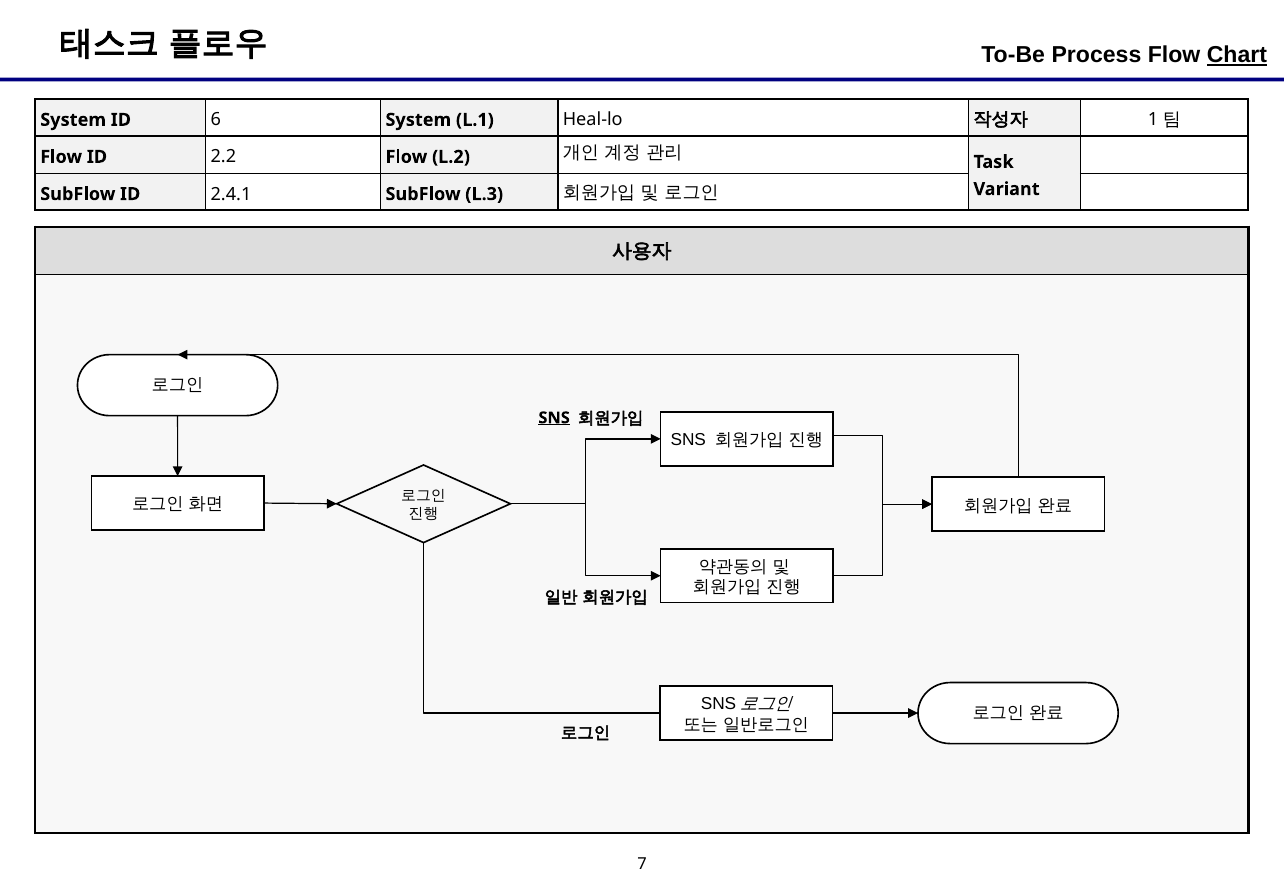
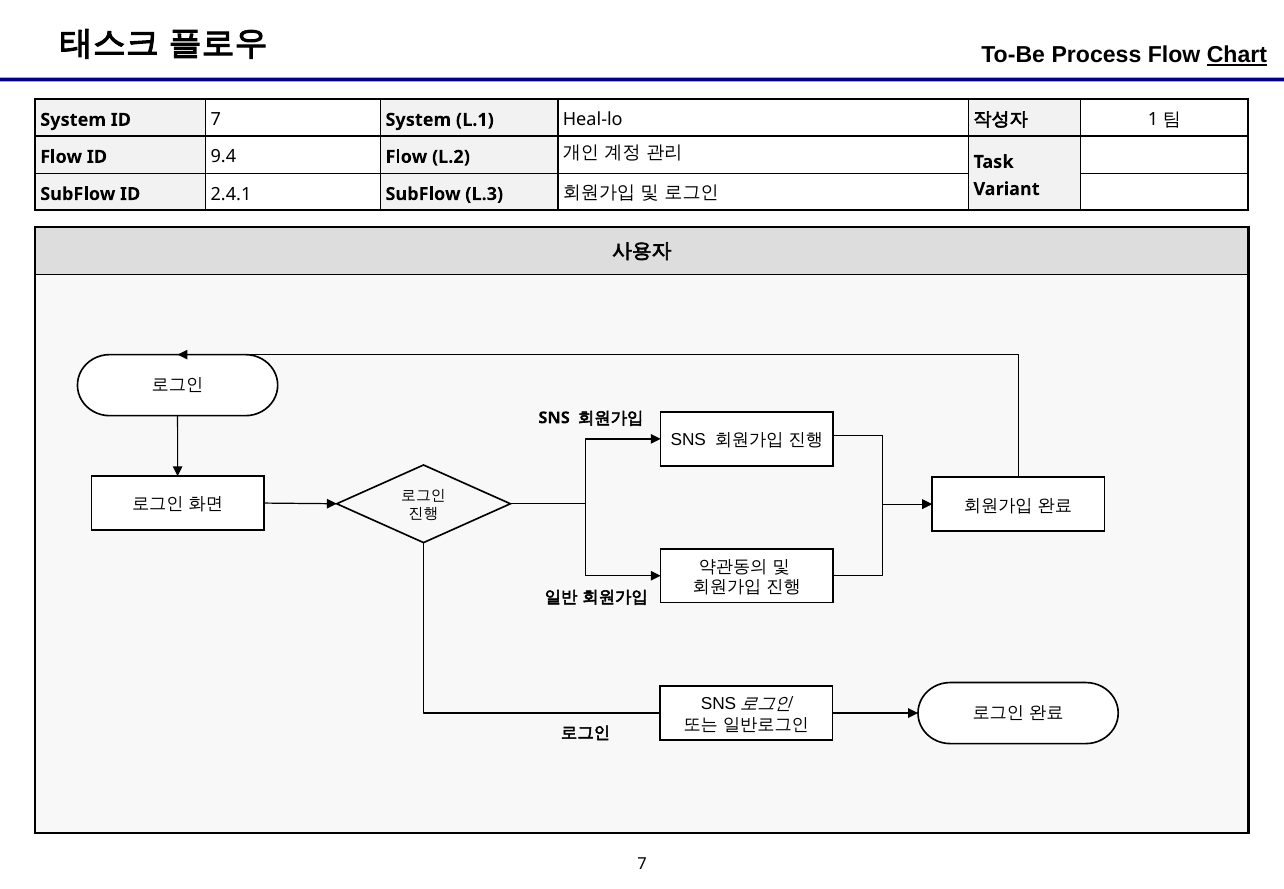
ID 6: 6 -> 7
2.2: 2.2 -> 9.4
SNS at (554, 418) underline: present -> none
